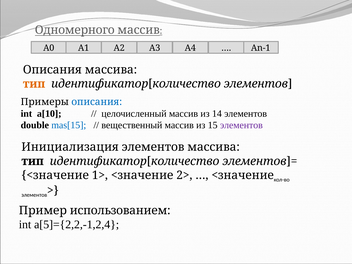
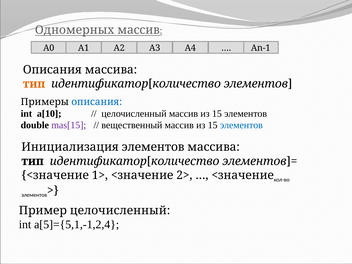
Одномерного: Одномерного -> Одномерных
целочисленный массив из 14: 14 -> 15
mas[15 colour: blue -> purple
элементов at (241, 125) colour: purple -> blue
Пример использованием: использованием -> целочисленный
a[5]={2,2,-1,2,4: a[5]={2,2,-1,2,4 -> a[5]={5,1,-1,2,4
